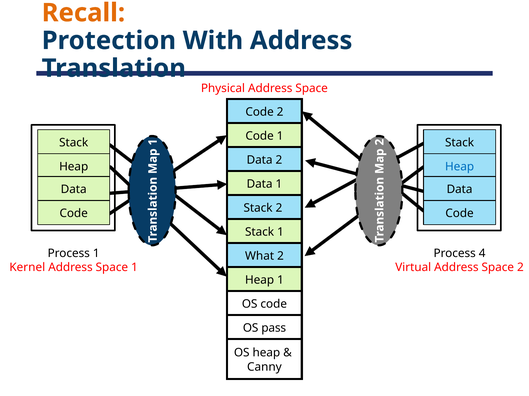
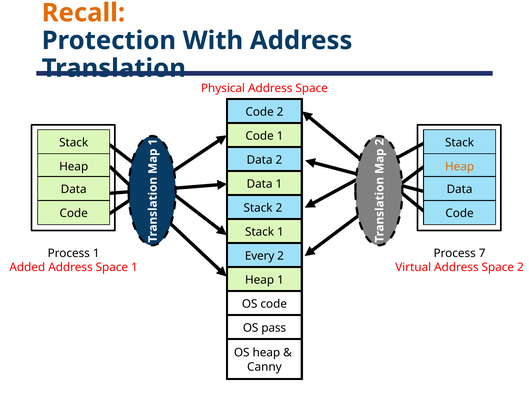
Heap at (460, 167) colour: blue -> orange
4: 4 -> 7
What: What -> Every
Kernel: Kernel -> Added
